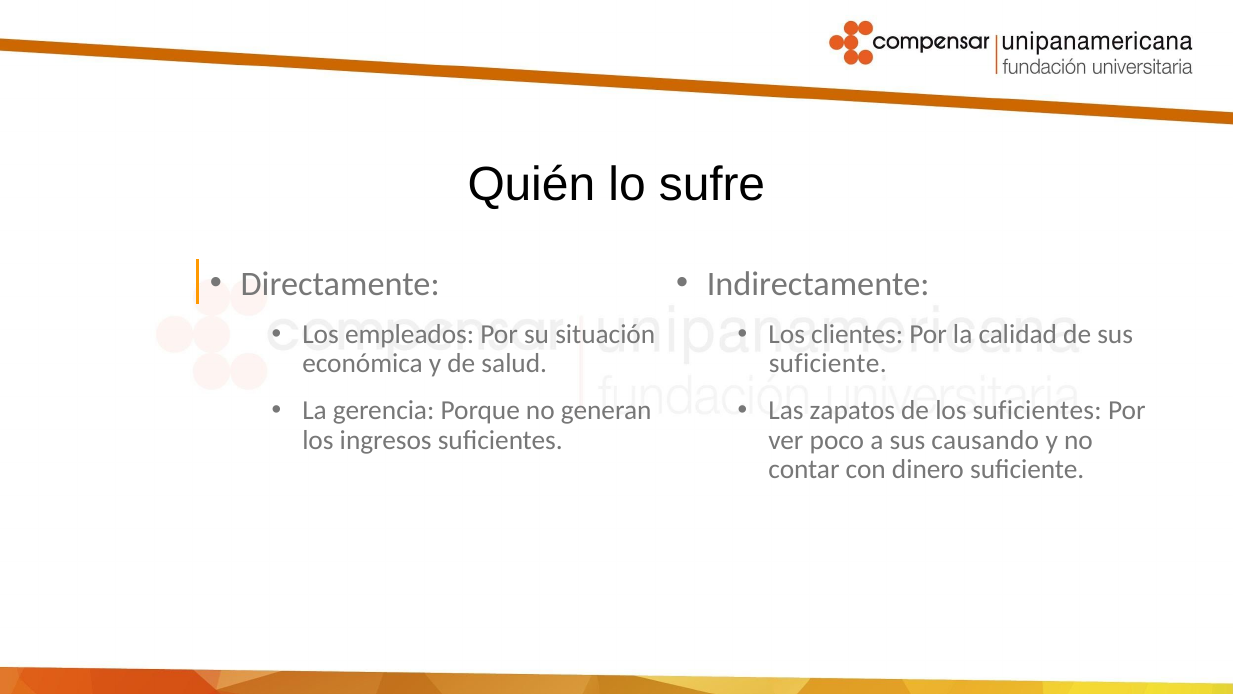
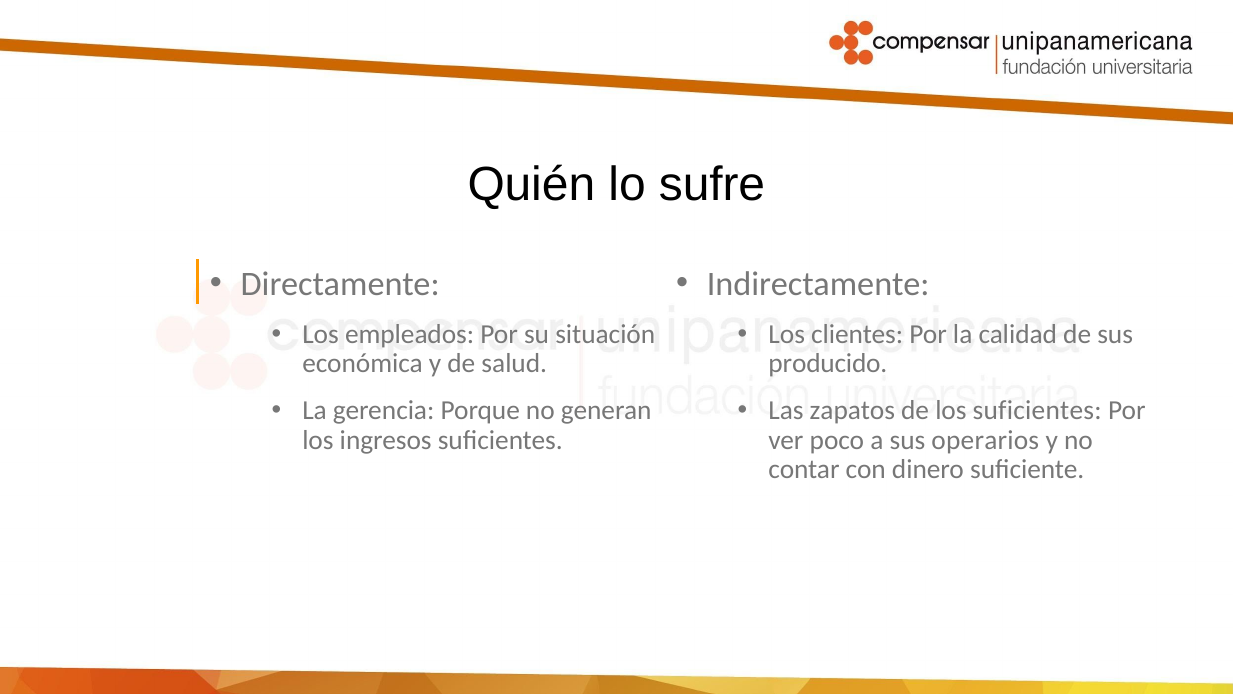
suficiente at (828, 364): suficiente -> producido
causando: causando -> operarios
